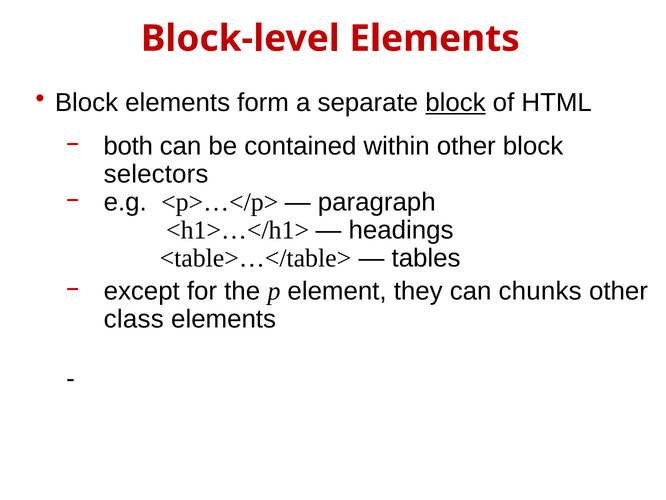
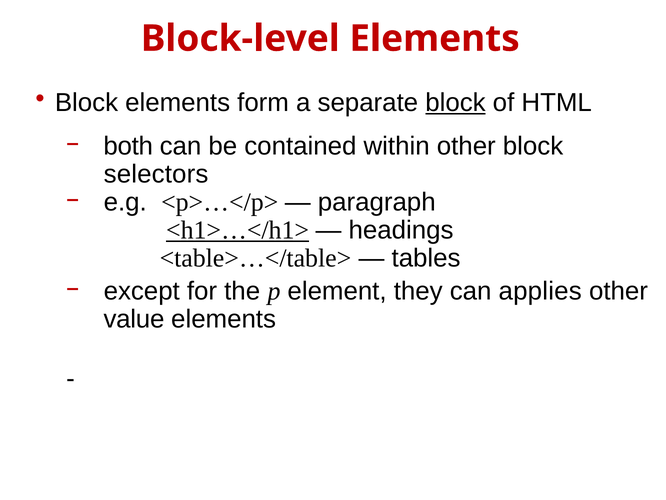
<h1>…</h1> underline: none -> present
chunks: chunks -> applies
class: class -> value
